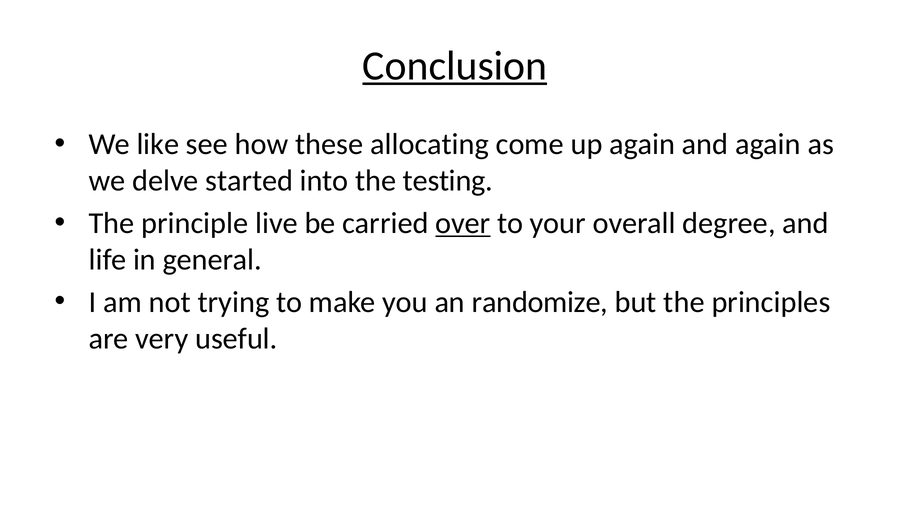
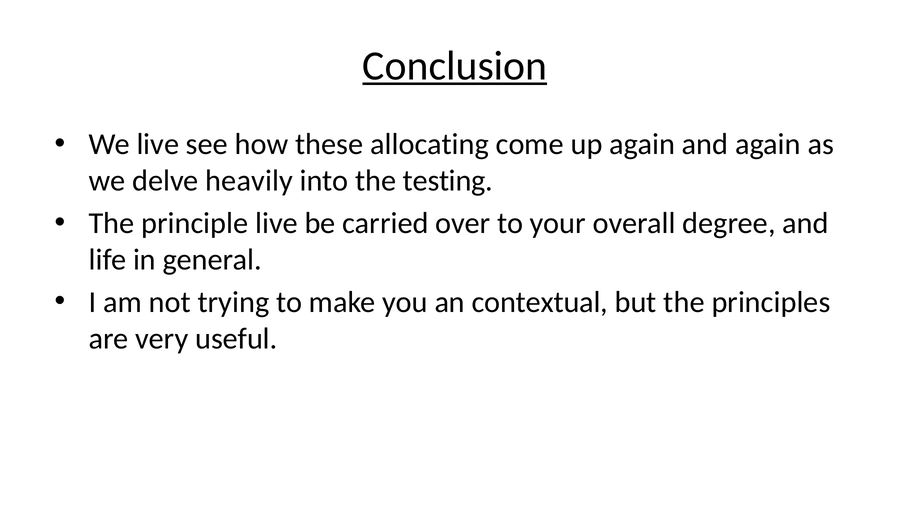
We like: like -> live
started: started -> heavily
over underline: present -> none
randomize: randomize -> contextual
